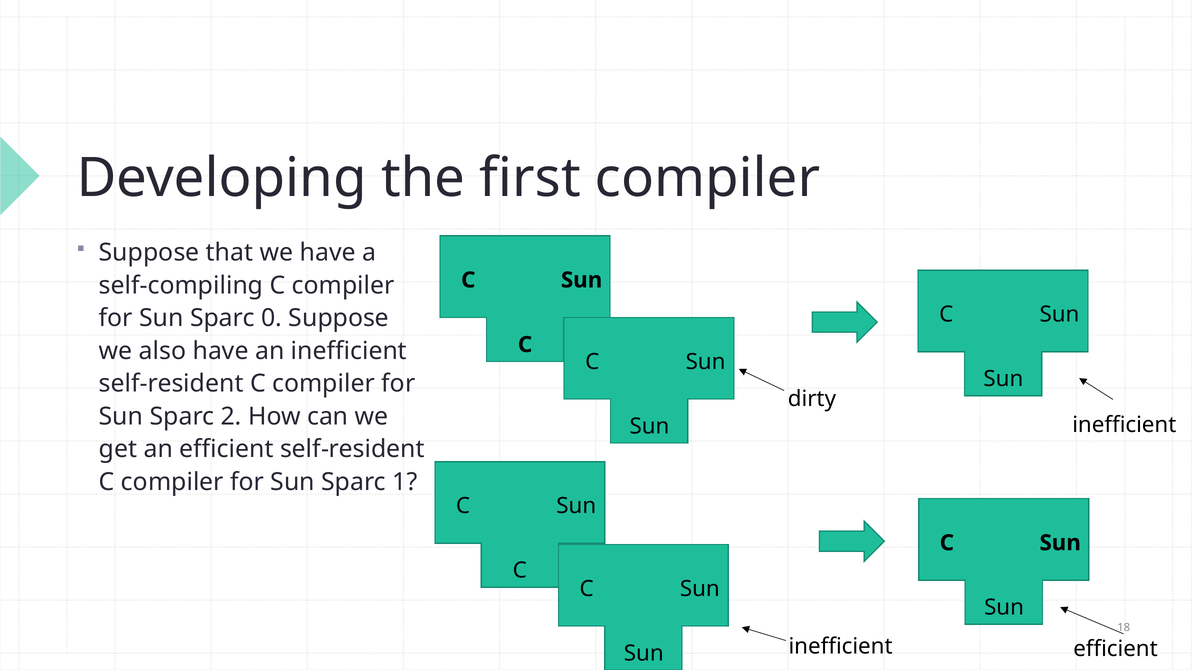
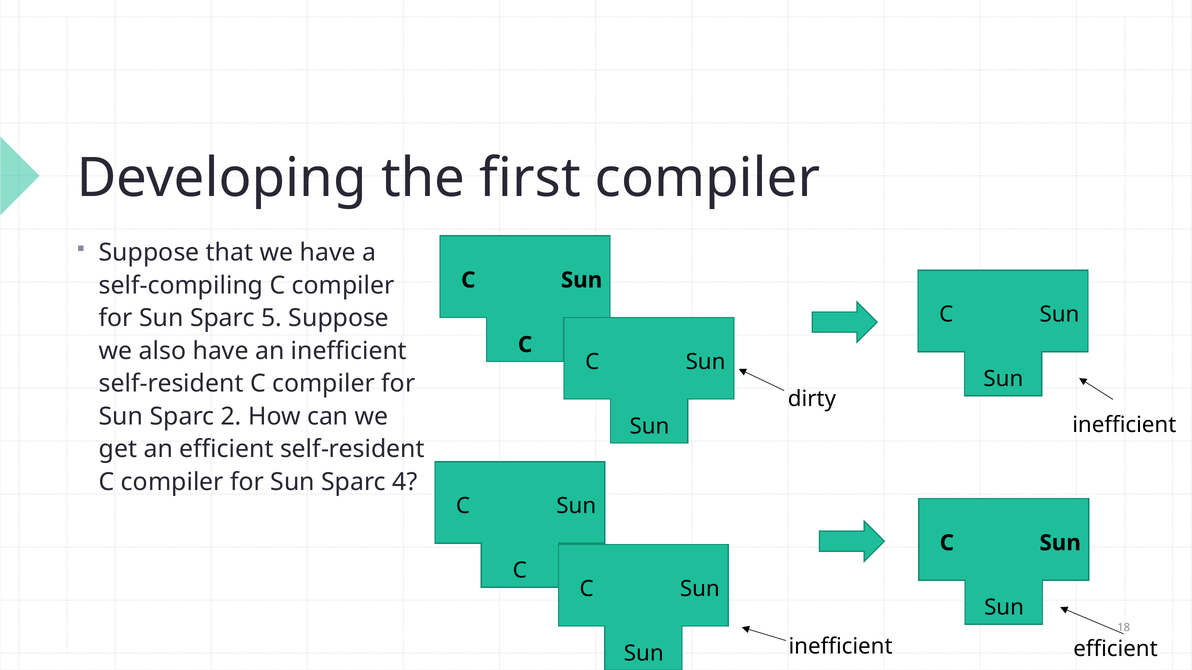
0: 0 -> 5
1: 1 -> 4
